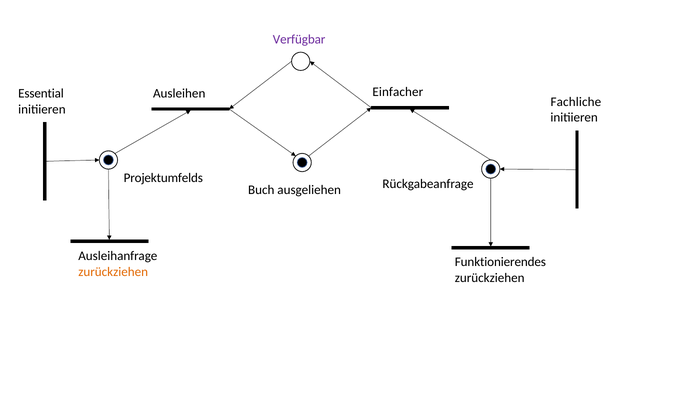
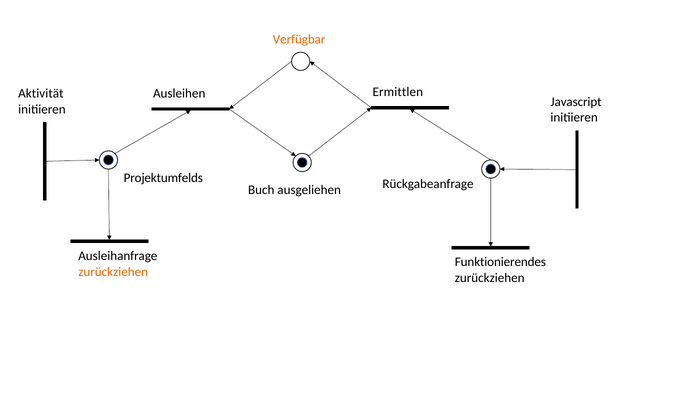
Verfügbar colour: purple -> orange
Einfacher: Einfacher -> Ermittlen
Essential: Essential -> Aktivität
Fachliche: Fachliche -> Javascript
